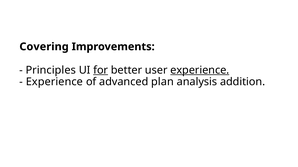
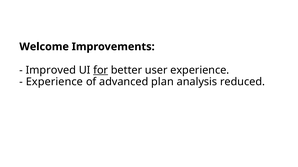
Covering: Covering -> Welcome
Principles: Principles -> Improved
experience at (200, 70) underline: present -> none
addition: addition -> reduced
